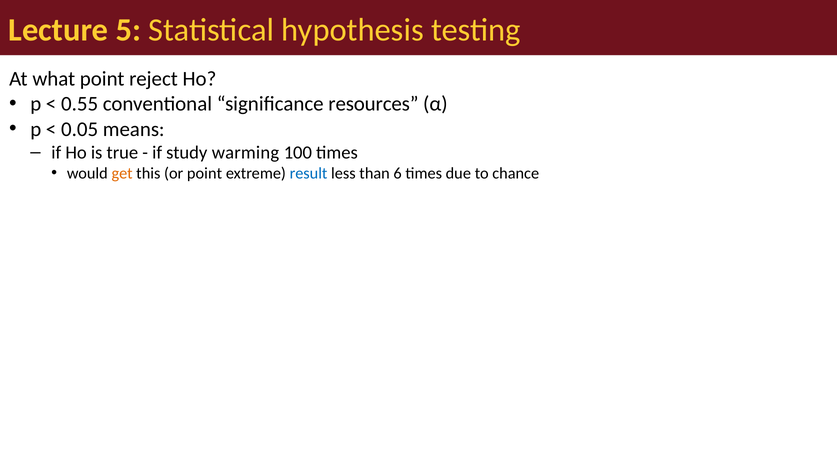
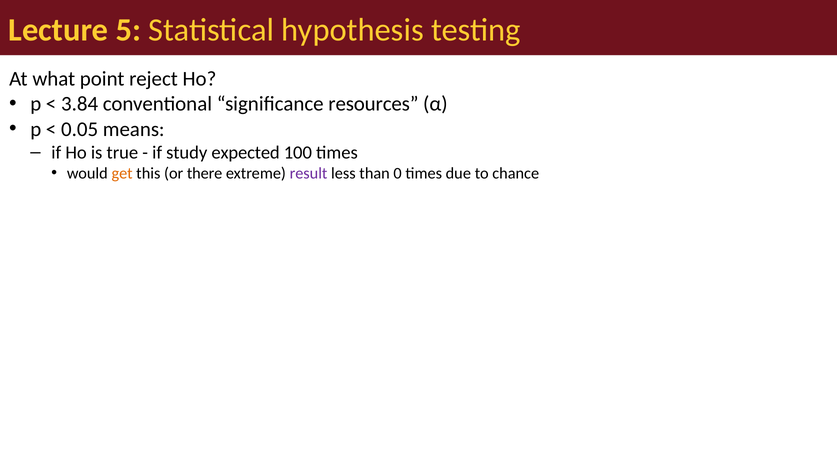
0.55: 0.55 -> 3.84
warming: warming -> expected
or point: point -> there
result colour: blue -> purple
6: 6 -> 0
